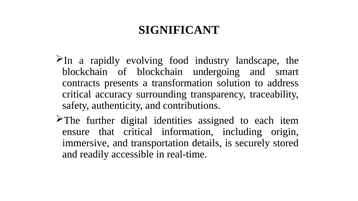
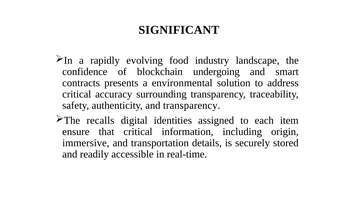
blockchain at (85, 72): blockchain -> confidence
transformation: transformation -> environmental
and contributions: contributions -> transparency
further: further -> recalls
